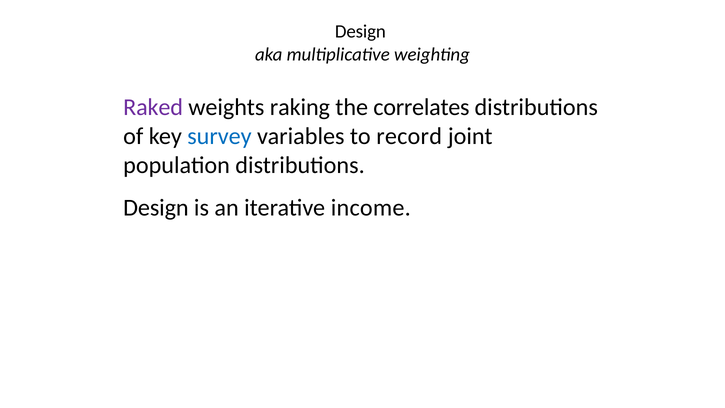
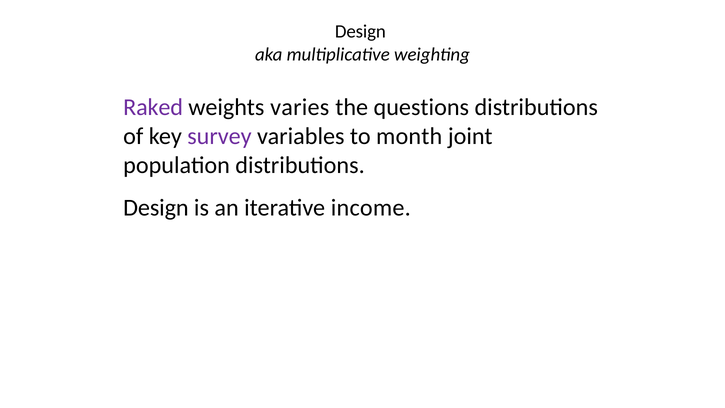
raking: raking -> varies
correlates: correlates -> questions
survey colour: blue -> purple
record: record -> month
